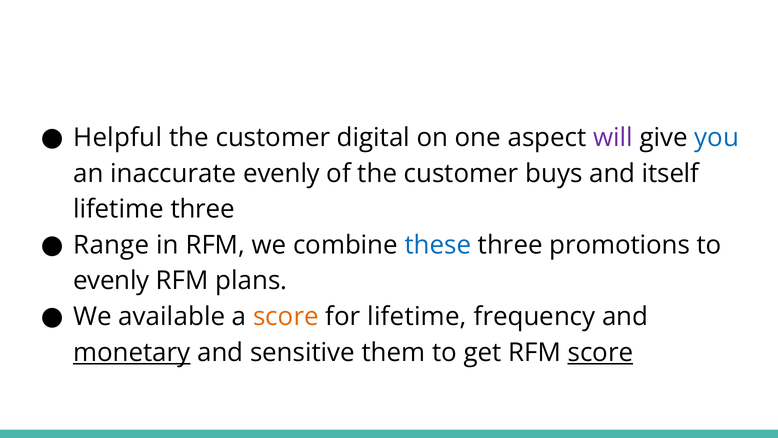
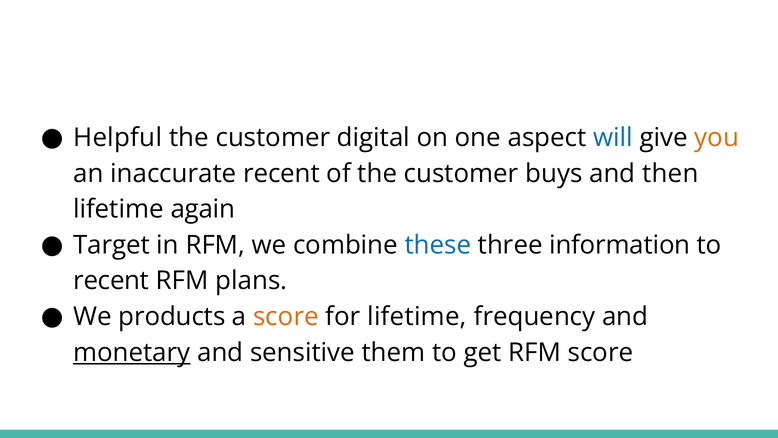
will colour: purple -> blue
you colour: blue -> orange
inaccurate evenly: evenly -> recent
itself: itself -> then
lifetime three: three -> again
Range: Range -> Target
promotions: promotions -> information
evenly at (111, 281): evenly -> recent
available: available -> products
score at (600, 352) underline: present -> none
